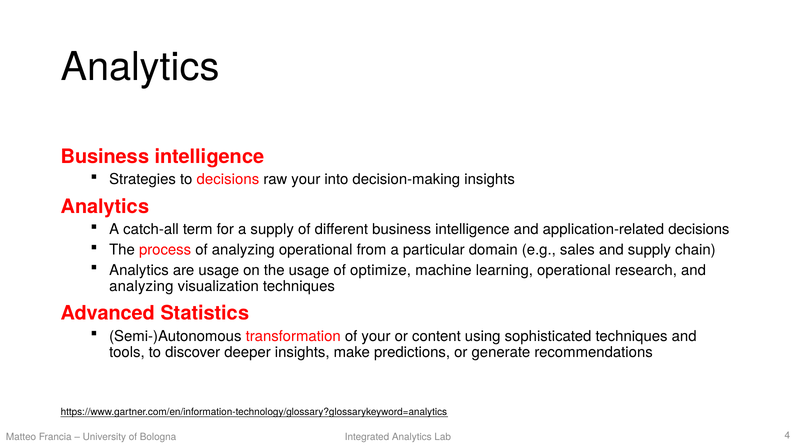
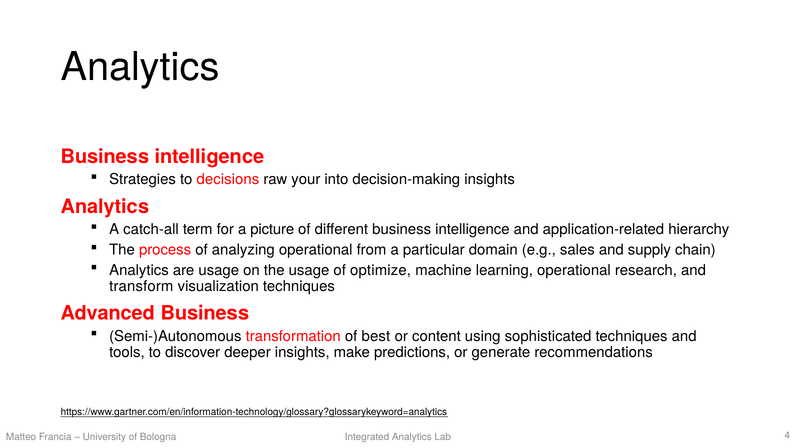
a supply: supply -> picture
application-related decisions: decisions -> hierarchy
analyzing at (141, 286): analyzing -> transform
Advanced Statistics: Statistics -> Business
of your: your -> best
